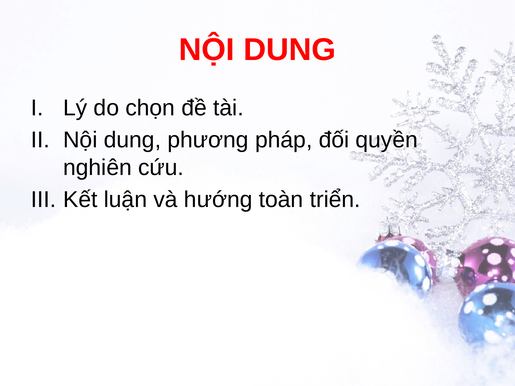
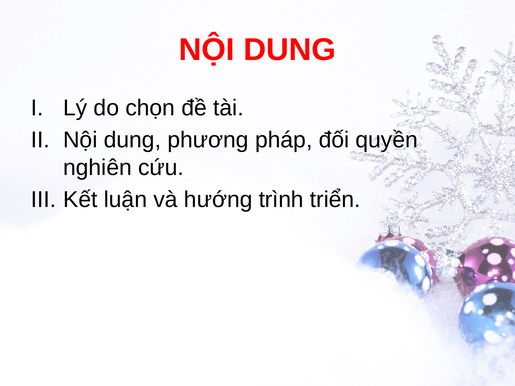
toàn: toàn -> trình
